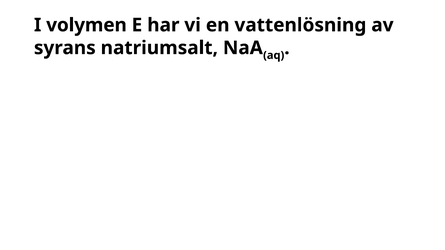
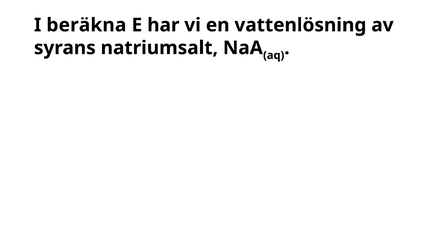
volymen: volymen -> beräkna
